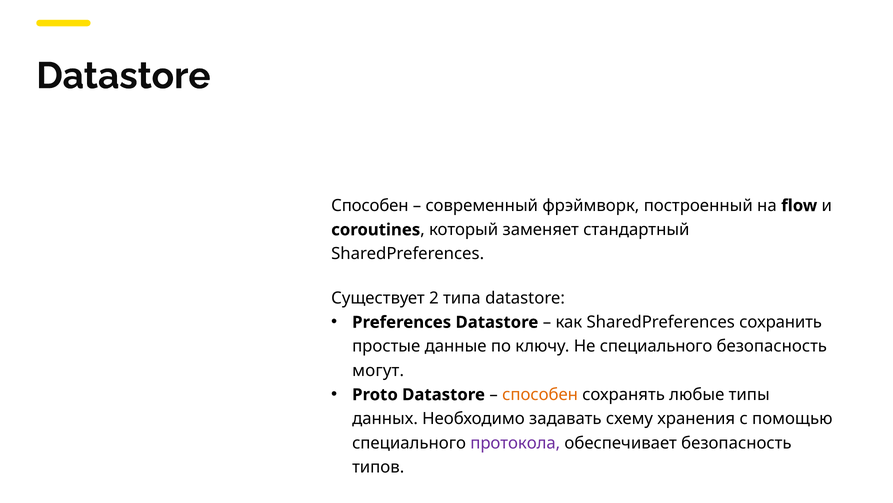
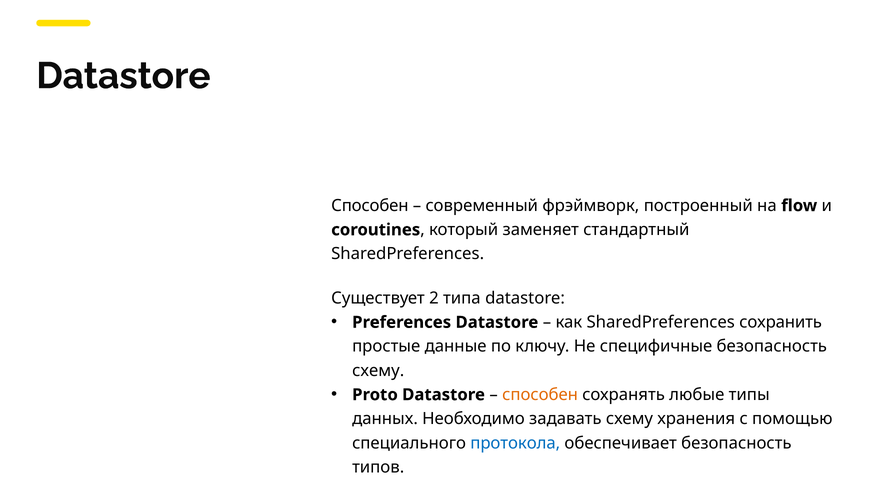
Не специального: специального -> специфичные
могут at (378, 370): могут -> схему
протокола colour: purple -> blue
